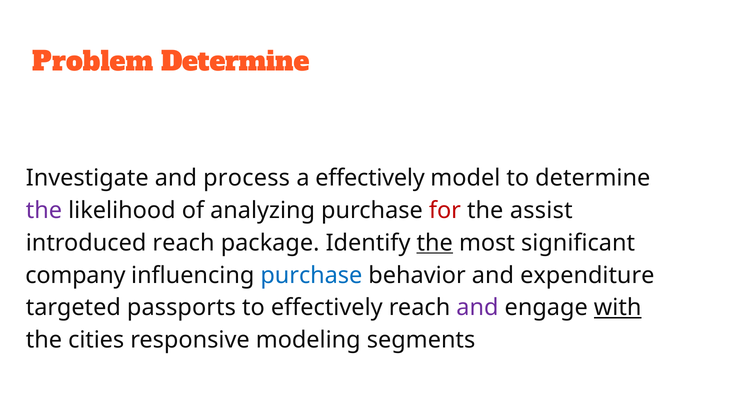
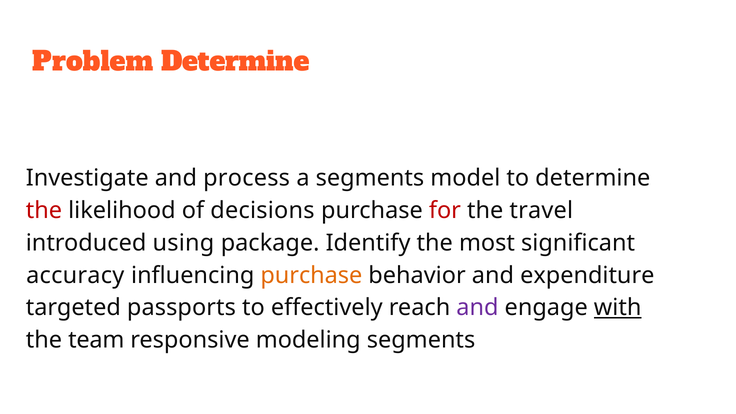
a effectively: effectively -> segments
the at (44, 210) colour: purple -> red
analyzing: analyzing -> decisions
assist: assist -> travel
introduced reach: reach -> using
the at (435, 243) underline: present -> none
company: company -> accuracy
purchase at (311, 275) colour: blue -> orange
cities: cities -> team
